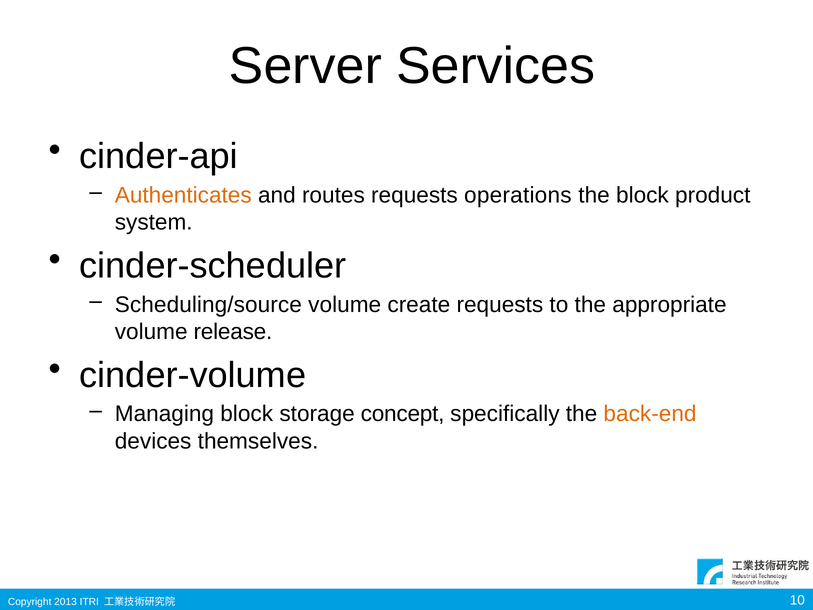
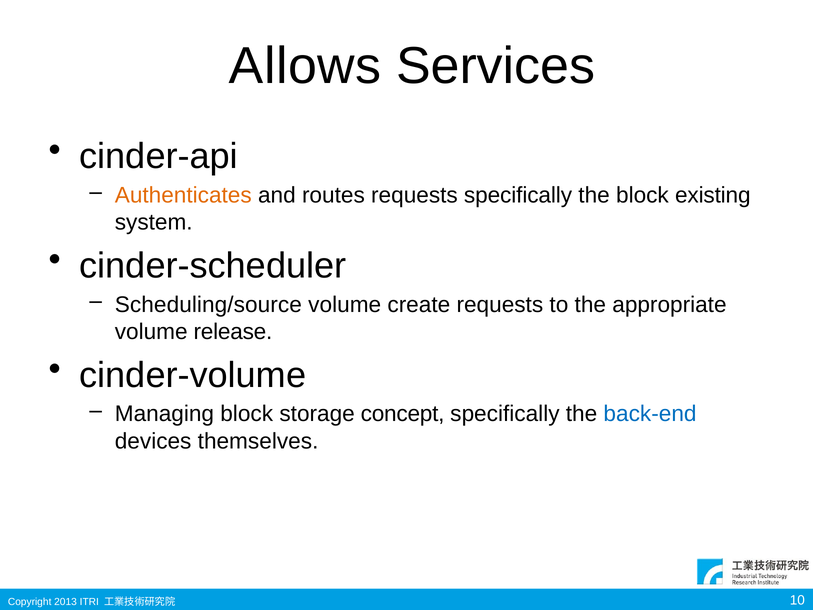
Server: Server -> Allows
requests operations: operations -> specifically
product: product -> existing
back-end colour: orange -> blue
